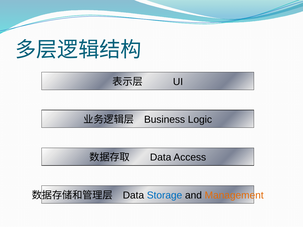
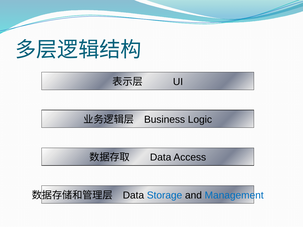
Management colour: orange -> blue
